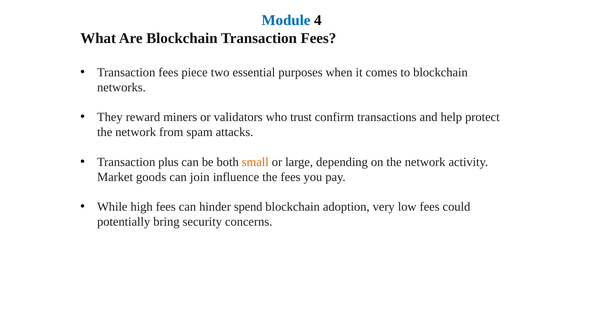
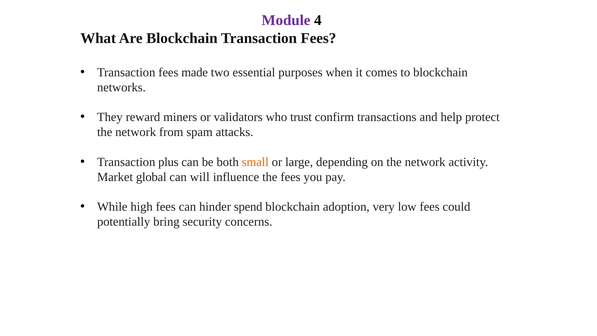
Module colour: blue -> purple
piece: piece -> made
goods: goods -> global
join: join -> will
